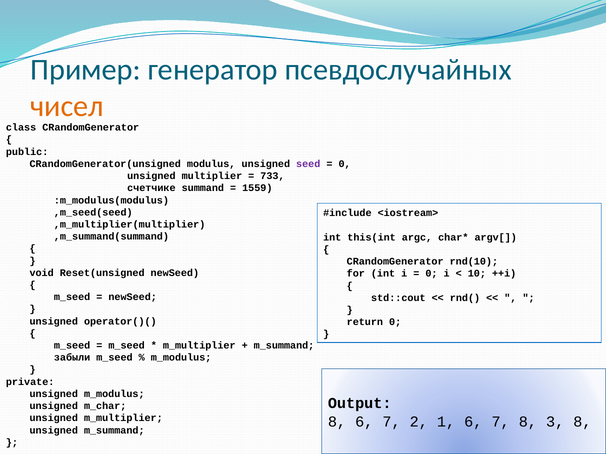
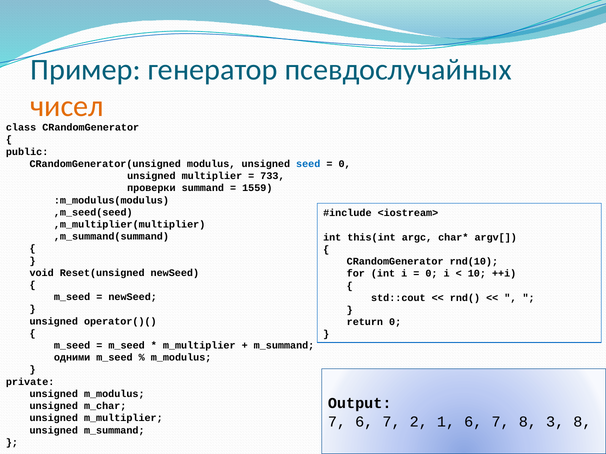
seed colour: purple -> blue
счетчике: счетчике -> проверки
забыли: забыли -> одними
8 at (337, 422): 8 -> 7
